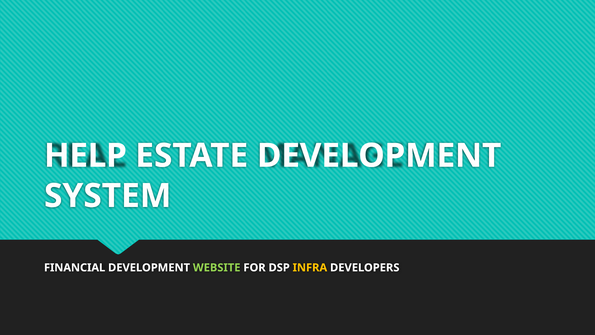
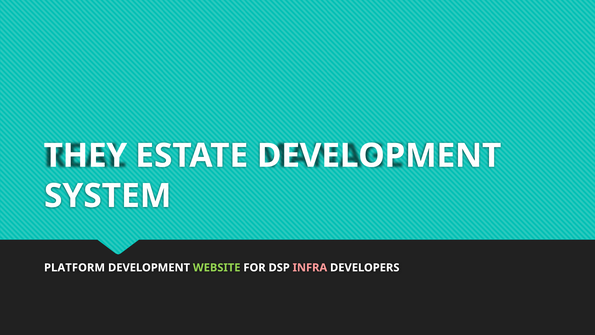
HELP: HELP -> THEY
FINANCIAL: FINANCIAL -> PLATFORM
INFRA colour: yellow -> pink
